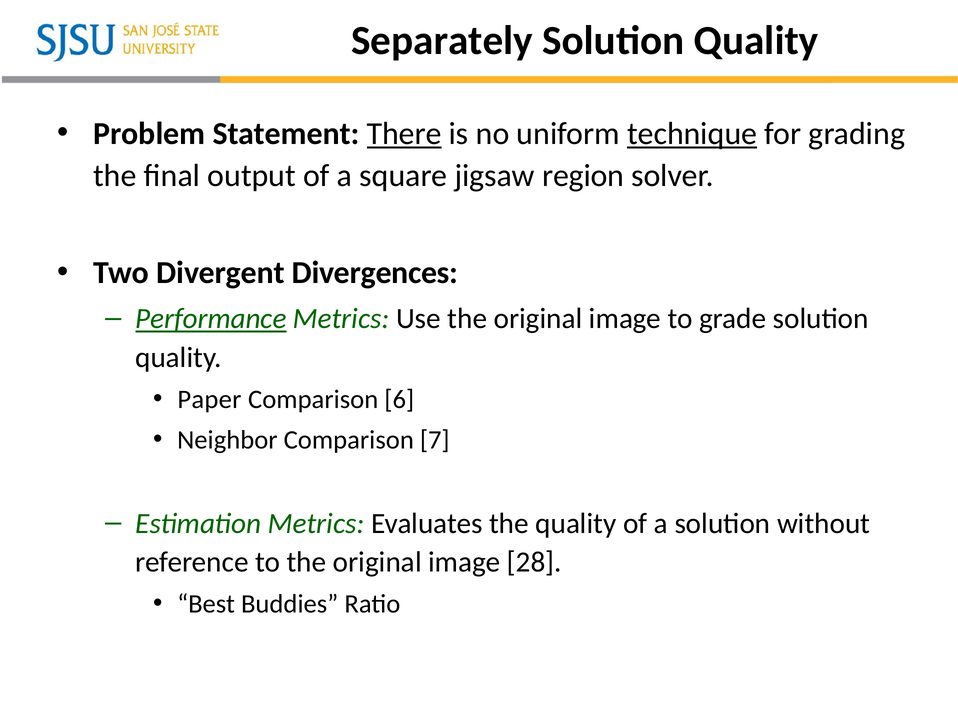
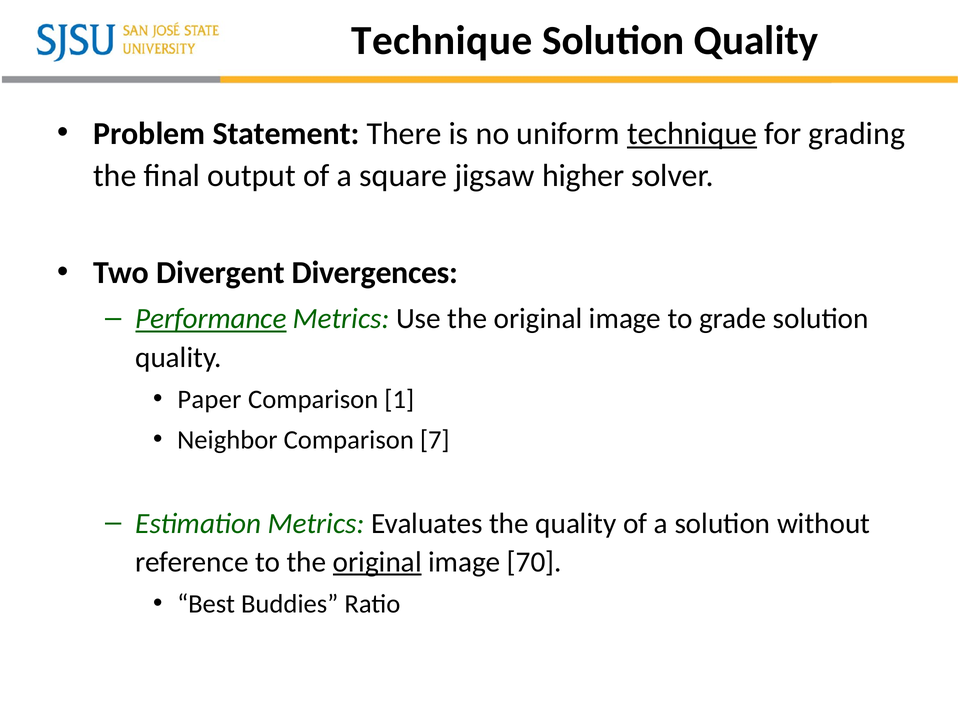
Separately at (442, 40): Separately -> Technique
There underline: present -> none
region: region -> higher
6: 6 -> 1
original at (377, 562) underline: none -> present
28: 28 -> 70
